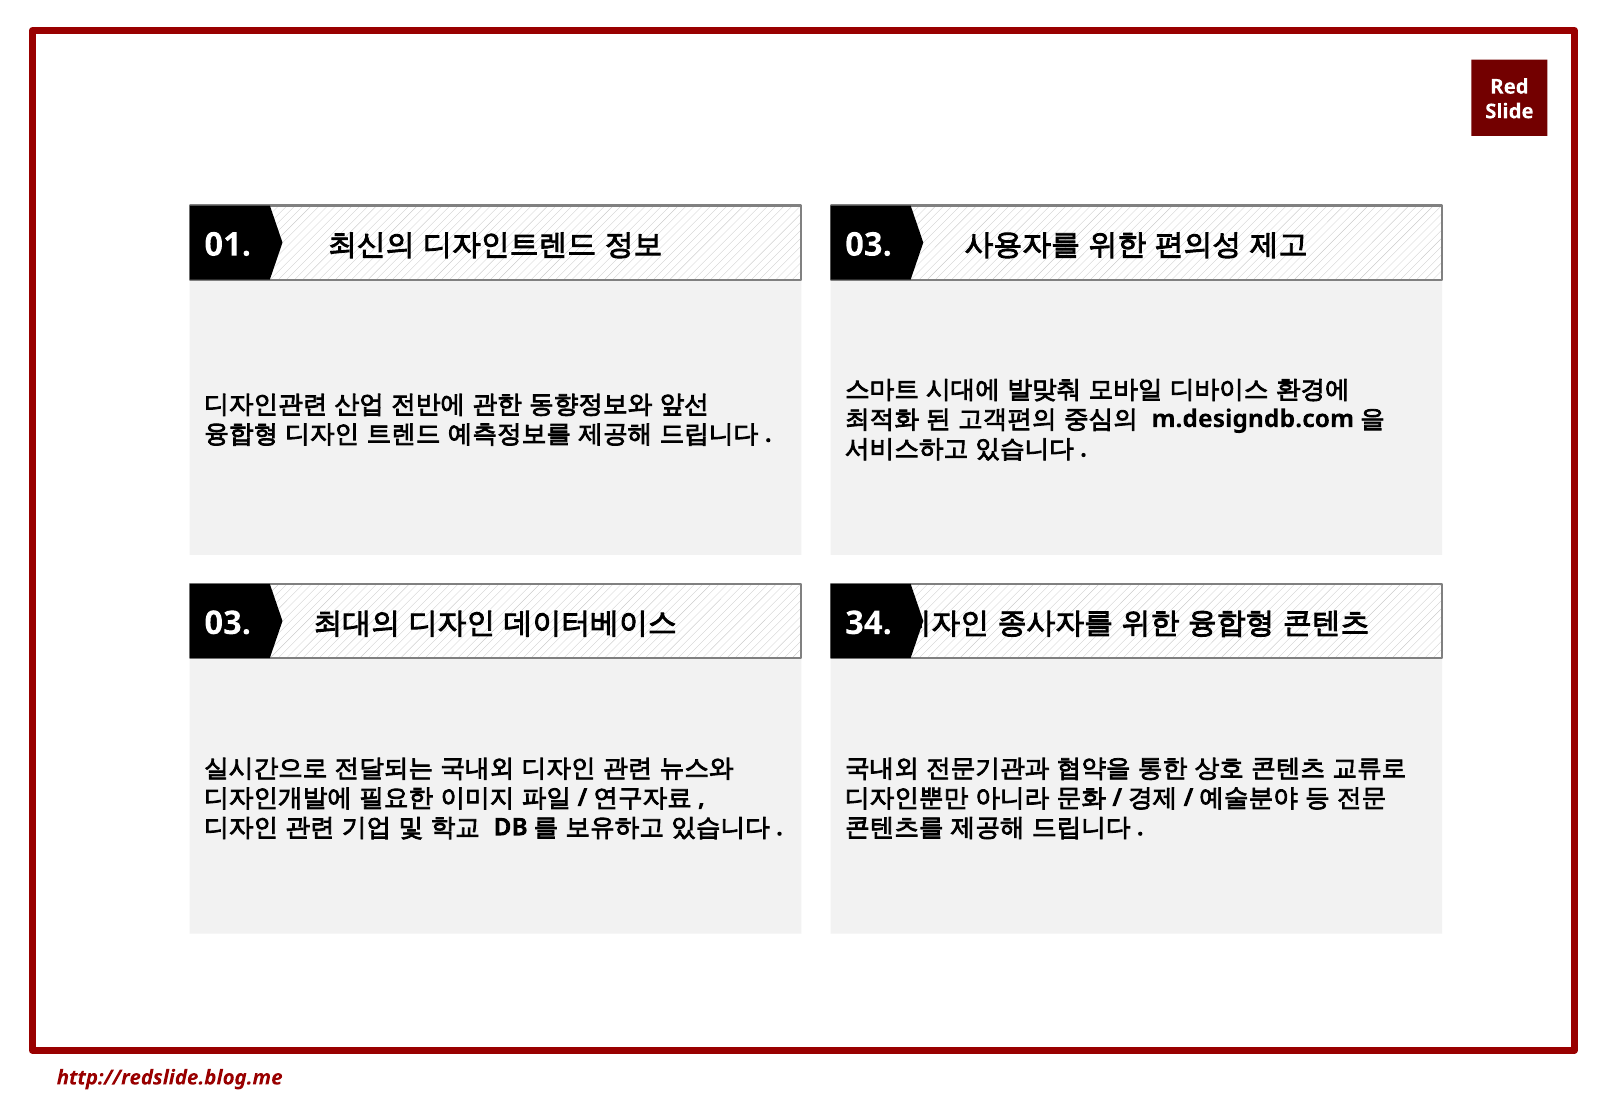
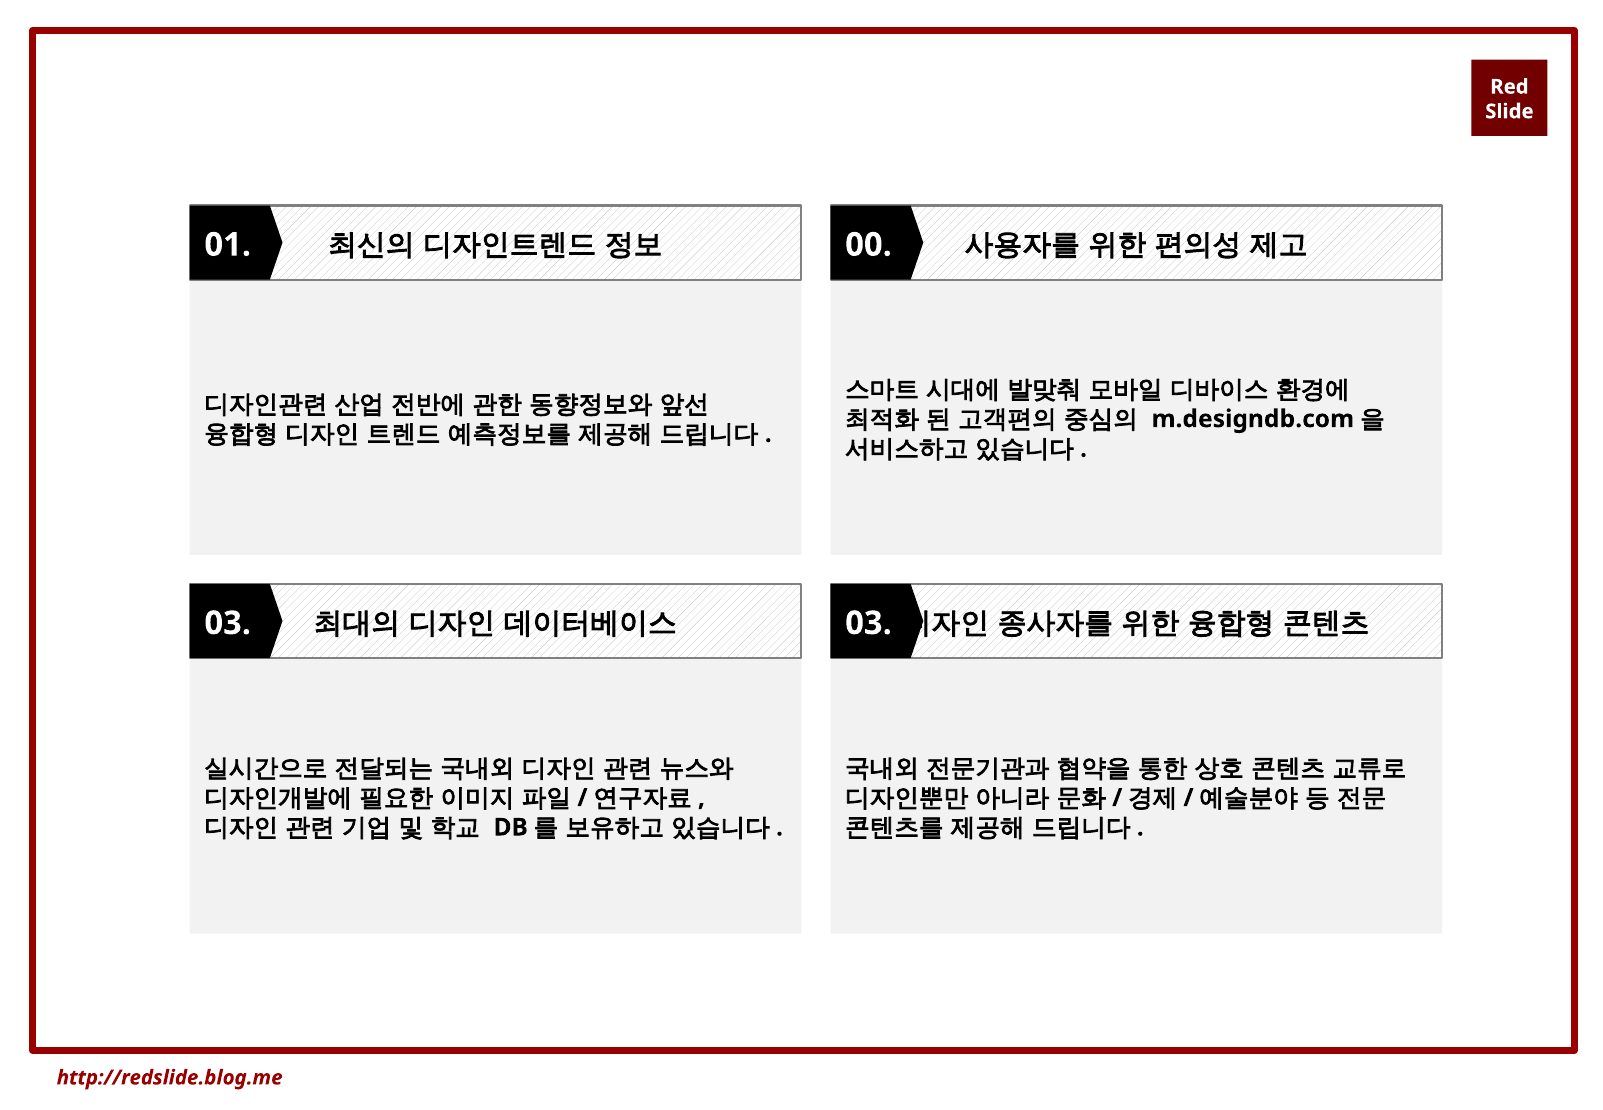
01 03: 03 -> 00
03 34: 34 -> 03
